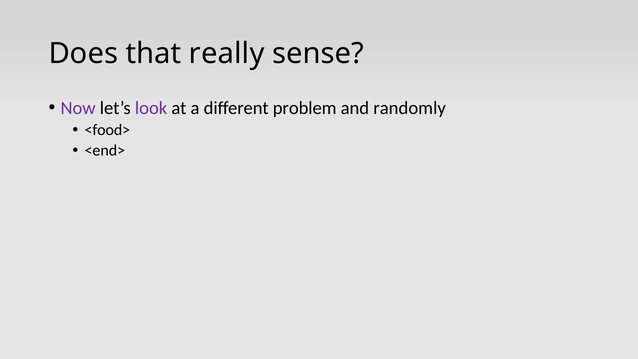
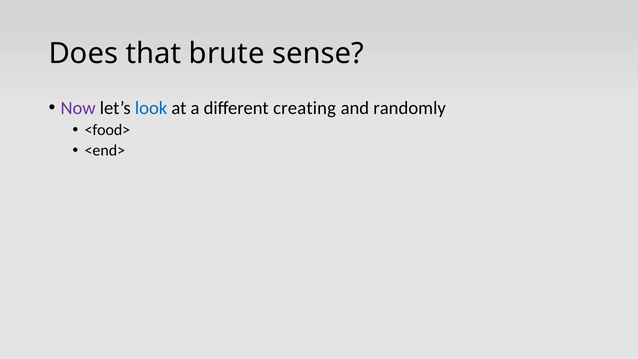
really: really -> brute
look colour: purple -> blue
problem: problem -> creating
